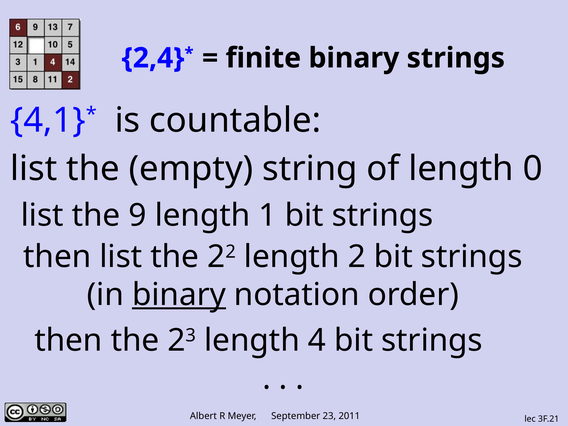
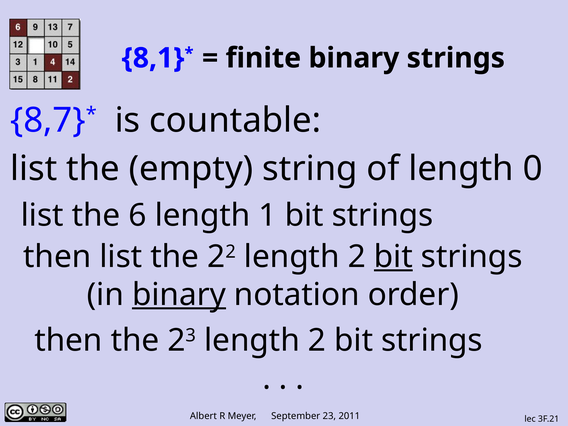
2,4: 2,4 -> 8,1
4,1: 4,1 -> 8,7
9: 9 -> 6
bit at (393, 257) underline: none -> present
23 length 4: 4 -> 2
